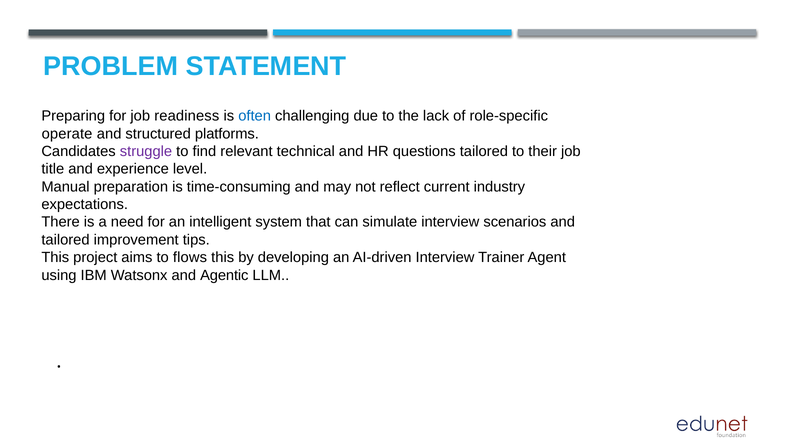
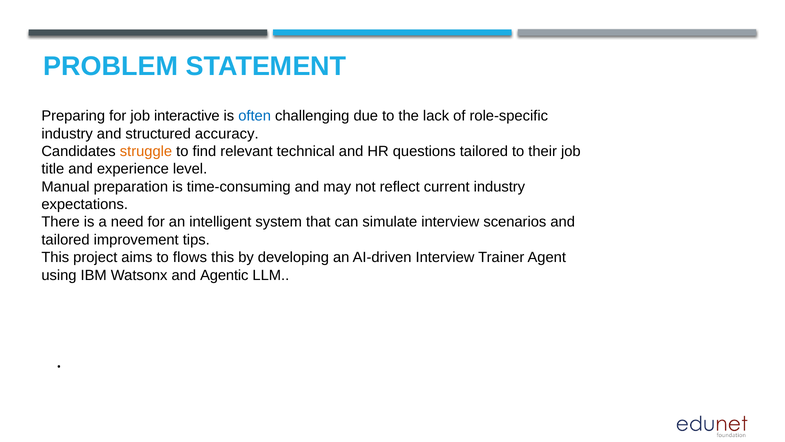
readiness: readiness -> interactive
operate at (67, 134): operate -> industry
platforms: platforms -> accuracy
struggle colour: purple -> orange
